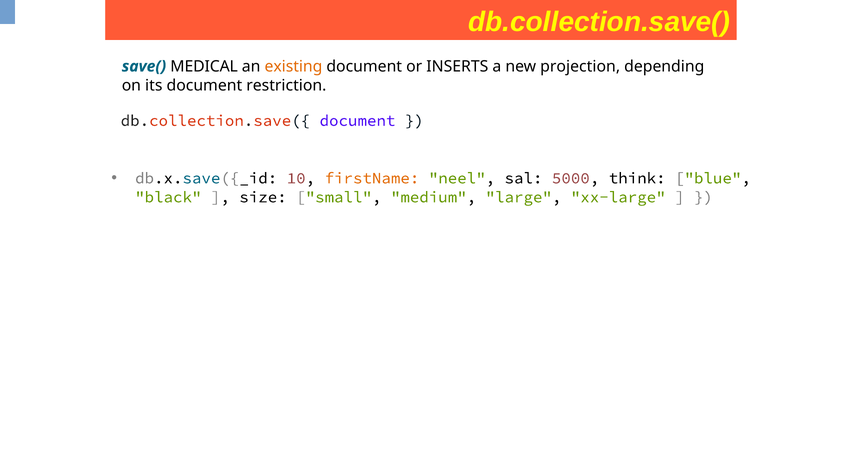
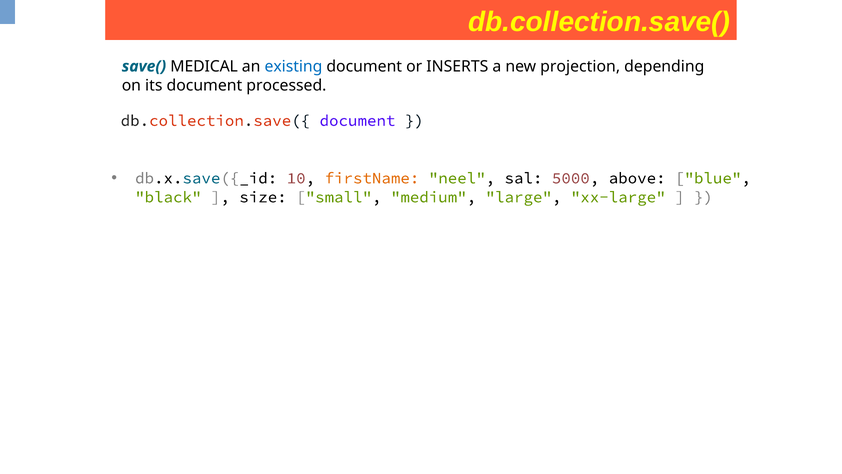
existing colour: orange -> blue
restriction: restriction -> processed
think: think -> above
